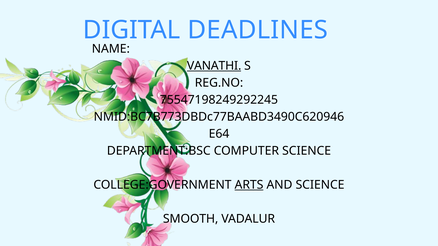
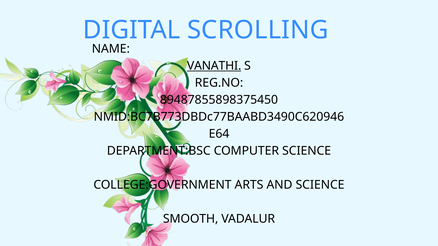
DEADLINES: DEADLINES -> SCROLLING
75547198249292245: 75547198249292245 -> 89487855898375450
ARTS underline: present -> none
